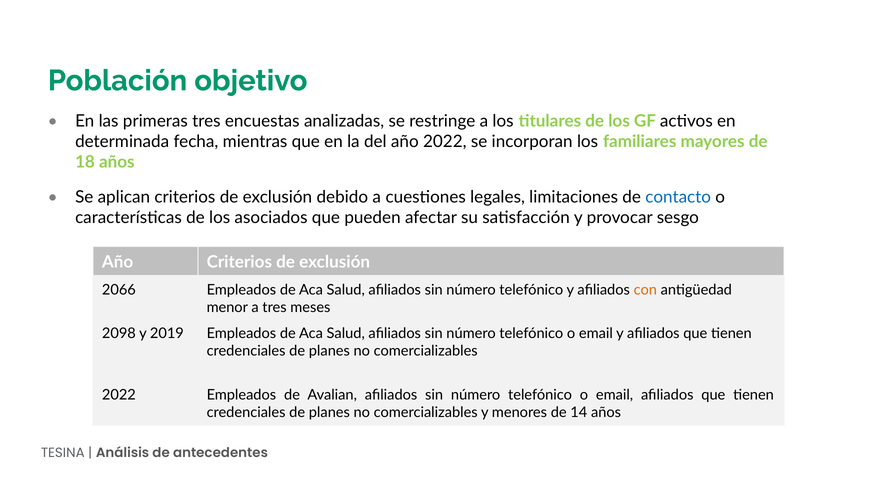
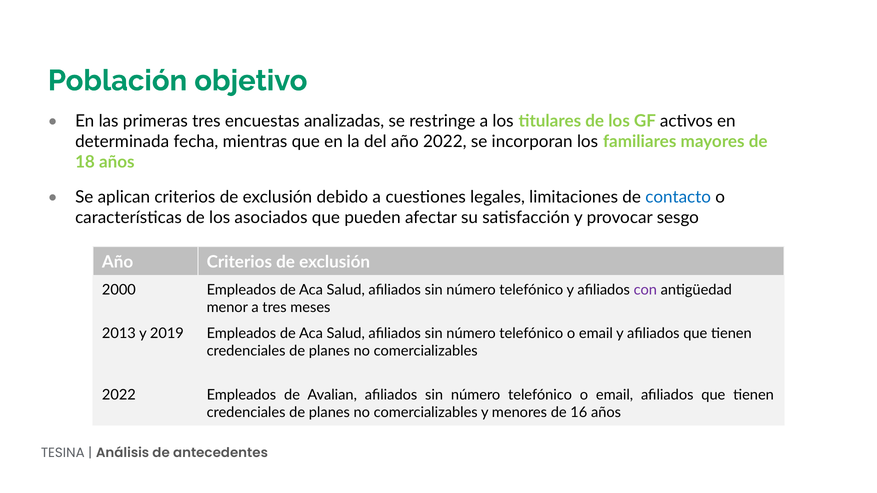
2066: 2066 -> 2000
con colour: orange -> purple
2098: 2098 -> 2013
14: 14 -> 16
